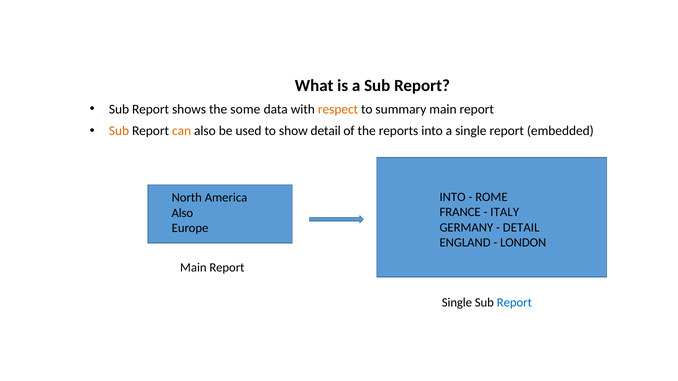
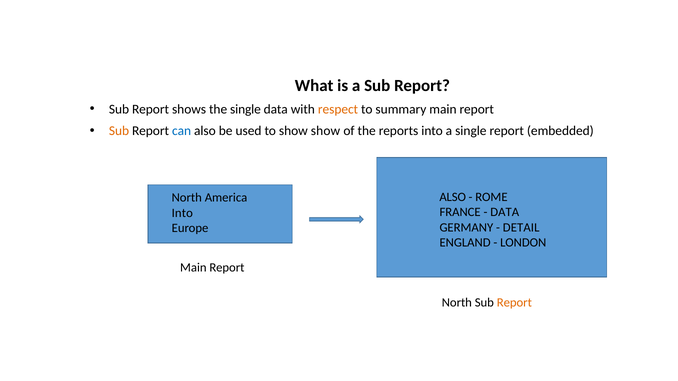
the some: some -> single
can colour: orange -> blue
show detail: detail -> show
INTO at (453, 197): INTO -> ALSO
ITALY at (505, 212): ITALY -> DATA
Also at (182, 213): Also -> Into
Single at (457, 303): Single -> North
Report at (514, 303) colour: blue -> orange
